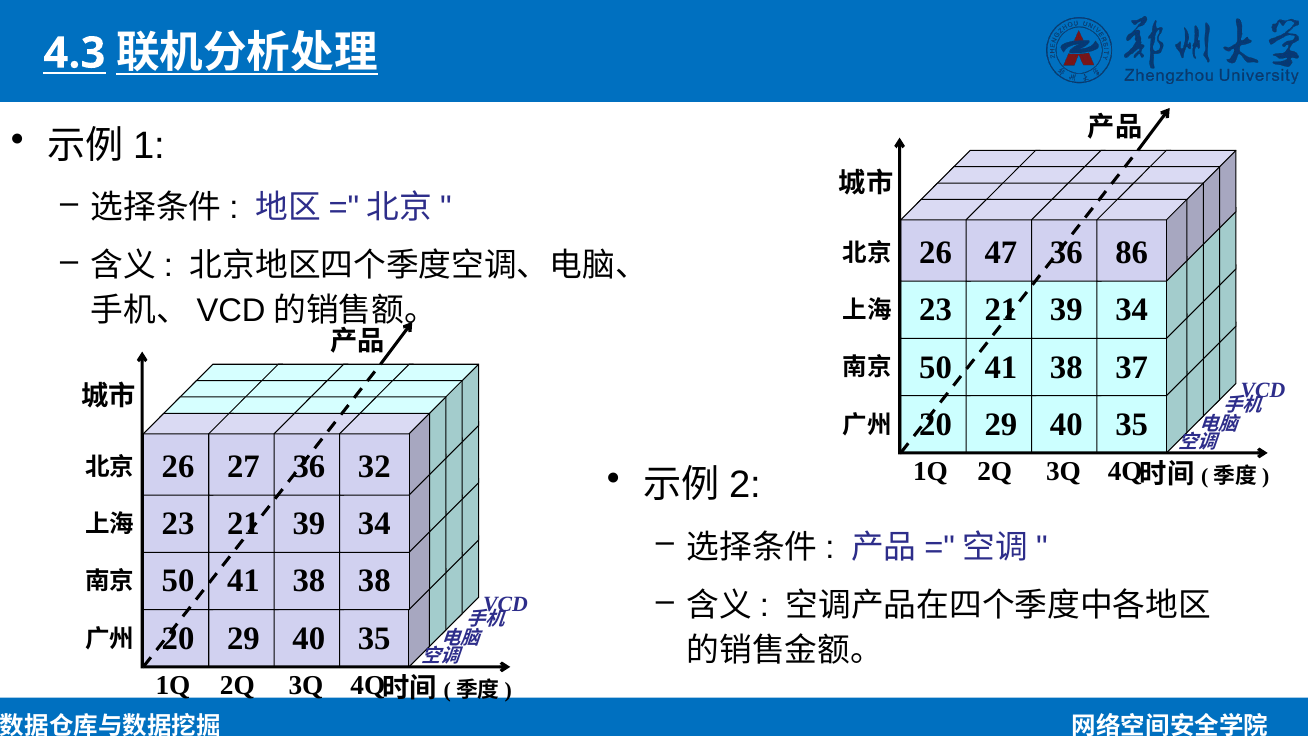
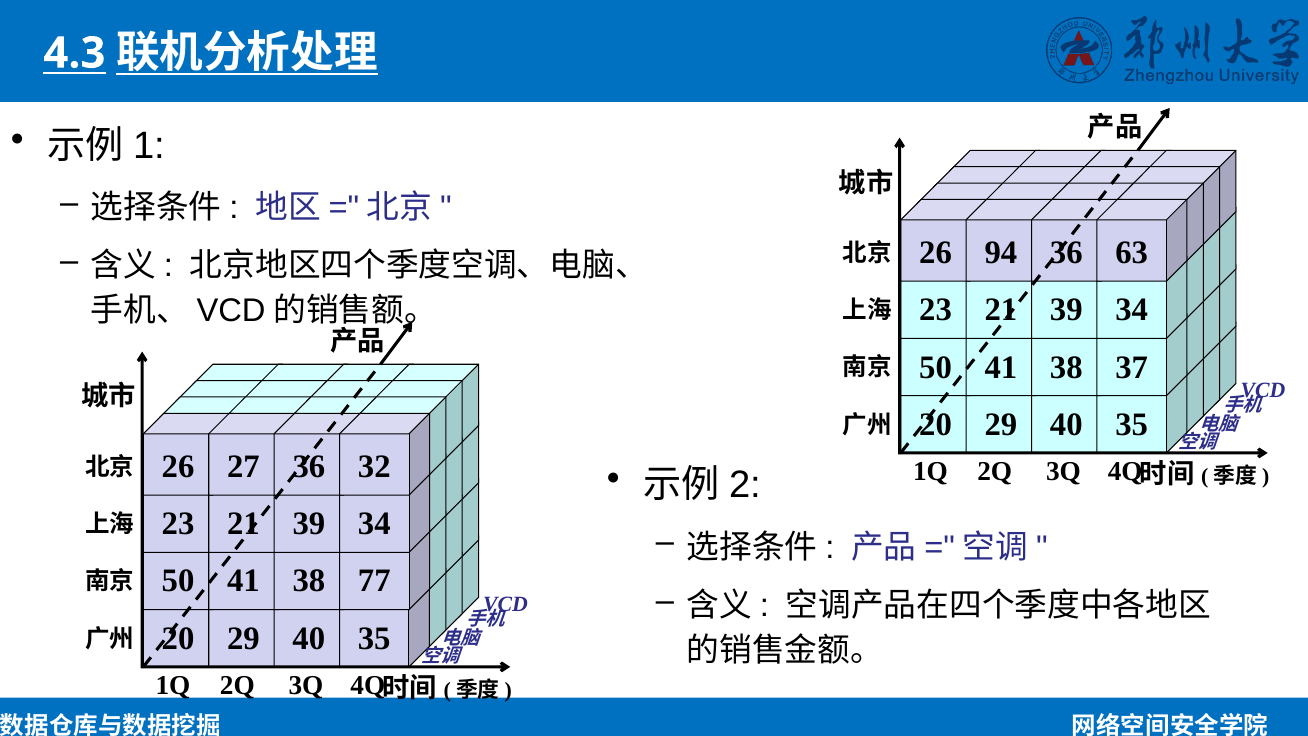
47: 47 -> 94
86: 86 -> 63
38 38: 38 -> 77
